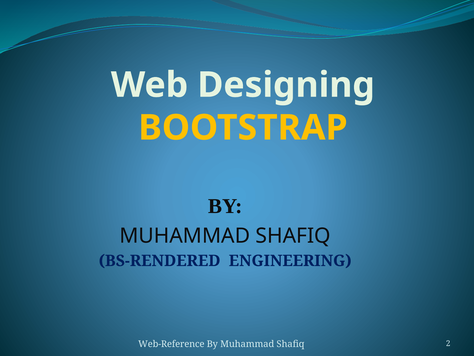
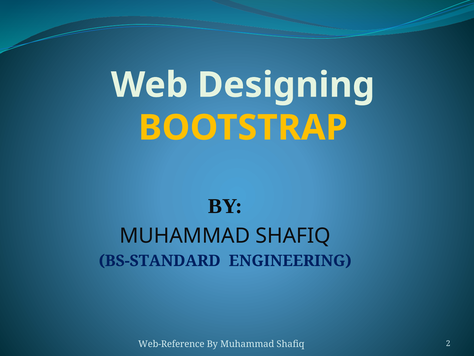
BS-RENDERED: BS-RENDERED -> BS-STANDARD
